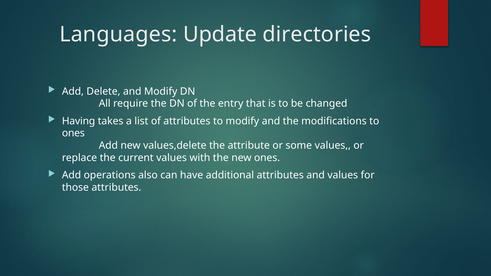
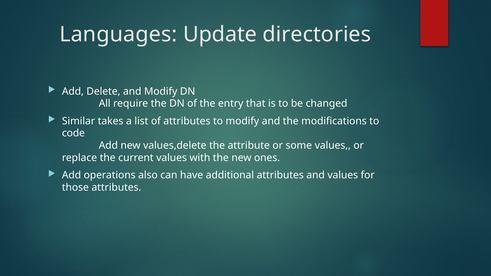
Having: Having -> Similar
ones at (73, 133): ones -> code
